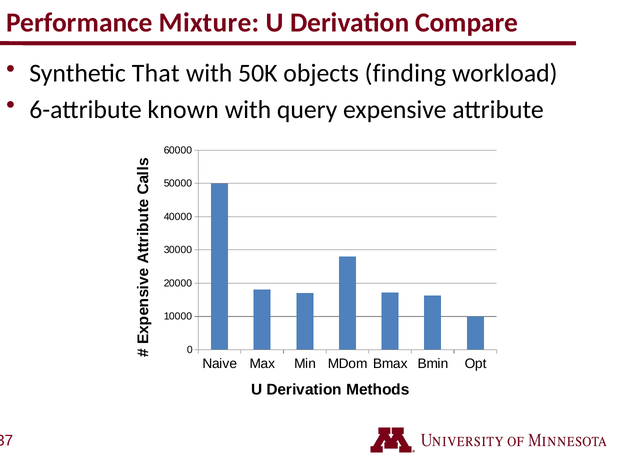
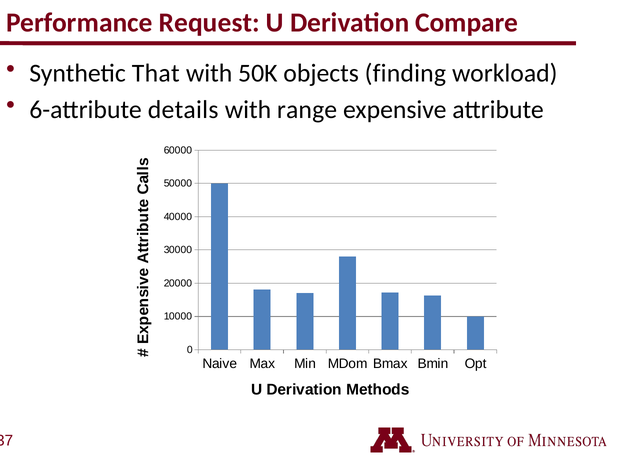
Mixture: Mixture -> Request
known: known -> details
query: query -> range
